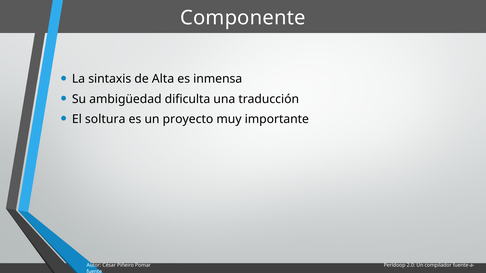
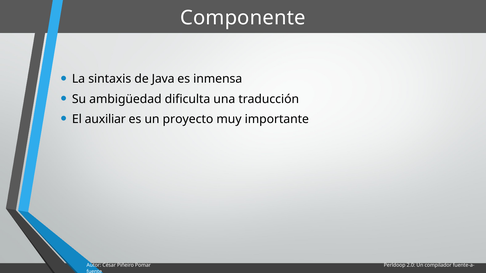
Alta: Alta -> Java
soltura: soltura -> auxiliar
